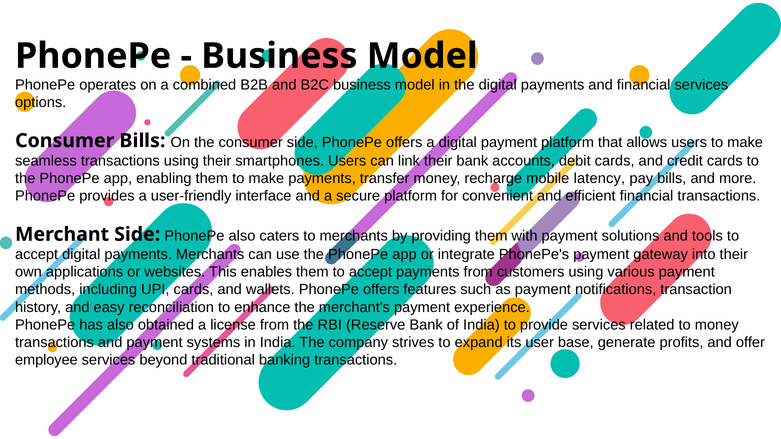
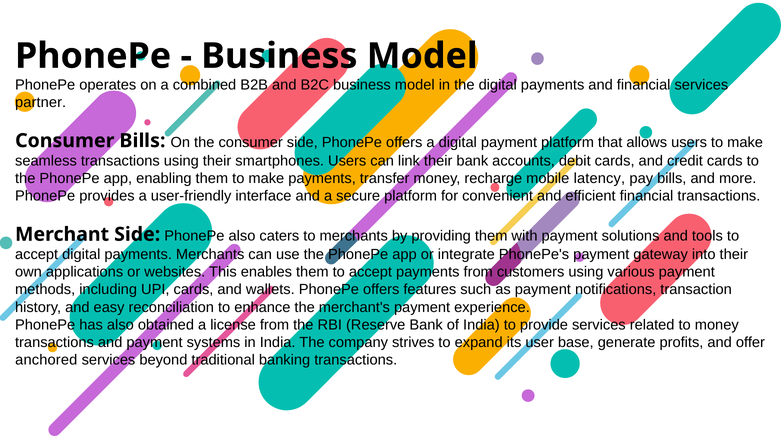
options: options -> partner
employee: employee -> anchored
